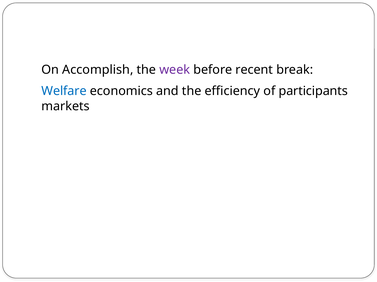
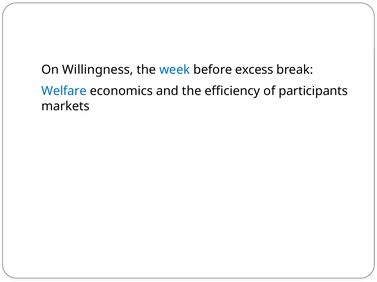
Accomplish: Accomplish -> Willingness
week colour: purple -> blue
recent: recent -> excess
